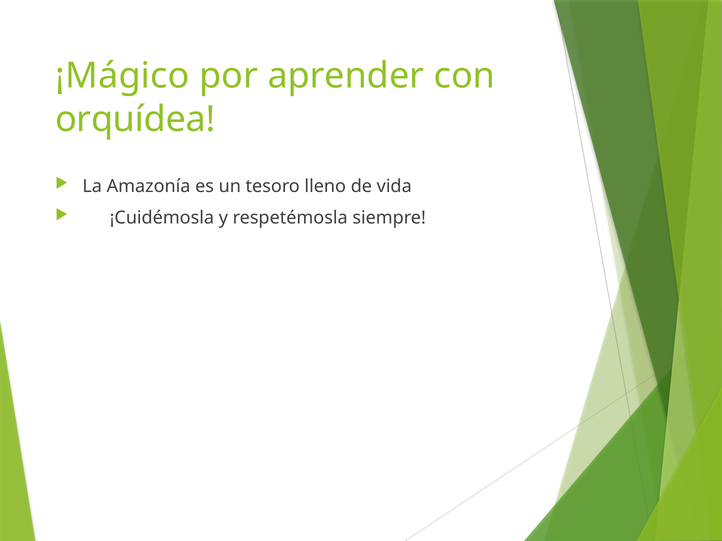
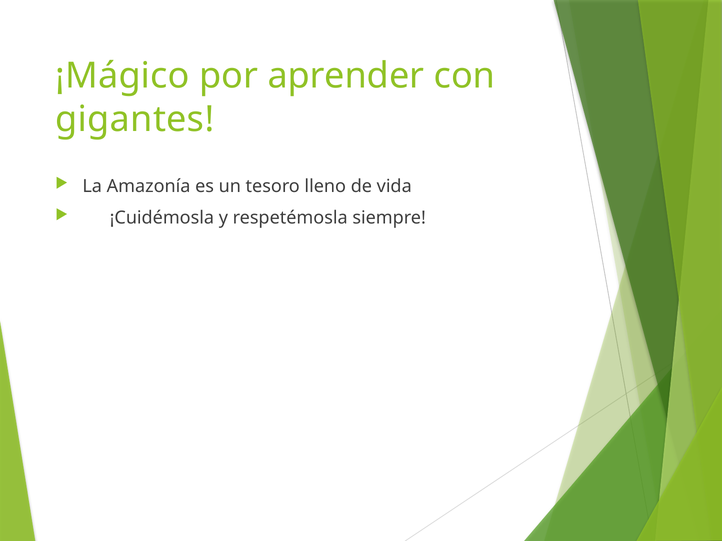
orquídea: orquídea -> gigantes
